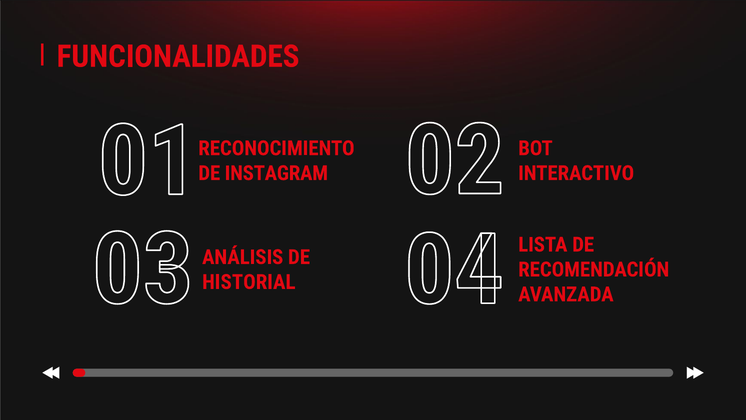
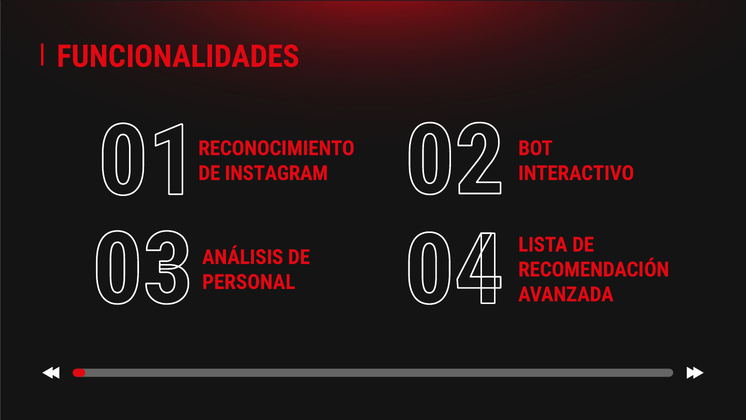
HISTORIAL: HISTORIAL -> PERSONAL
